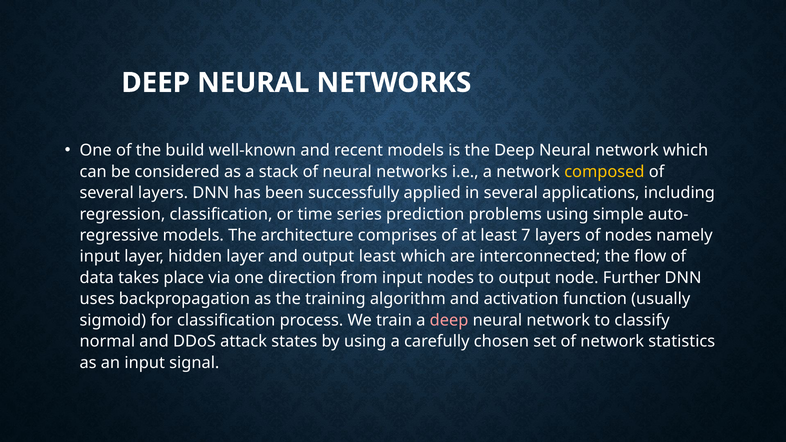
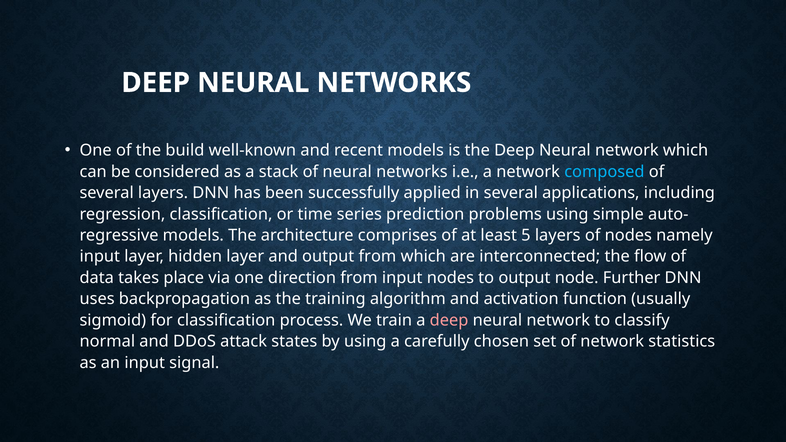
composed colour: yellow -> light blue
7: 7 -> 5
output least: least -> from
